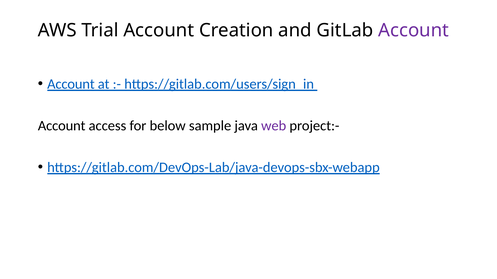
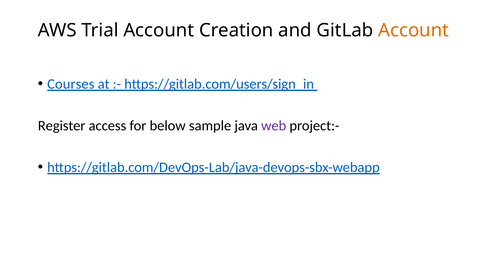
Account at (414, 31) colour: purple -> orange
Account at (71, 84): Account -> Courses
Account at (62, 126): Account -> Register
